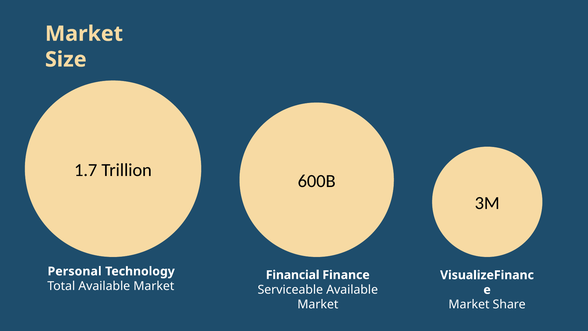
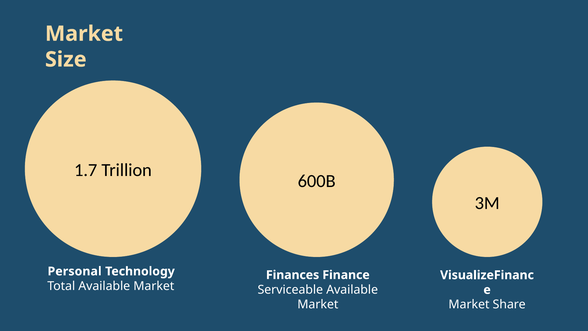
Financial: Financial -> Finances
